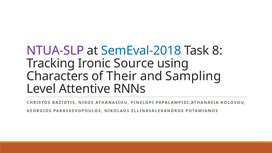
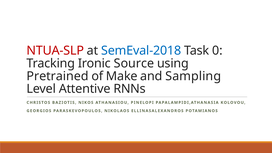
NTUA-SLP colour: purple -> red
8: 8 -> 0
Characters: Characters -> Pretrained
Their: Their -> Make
